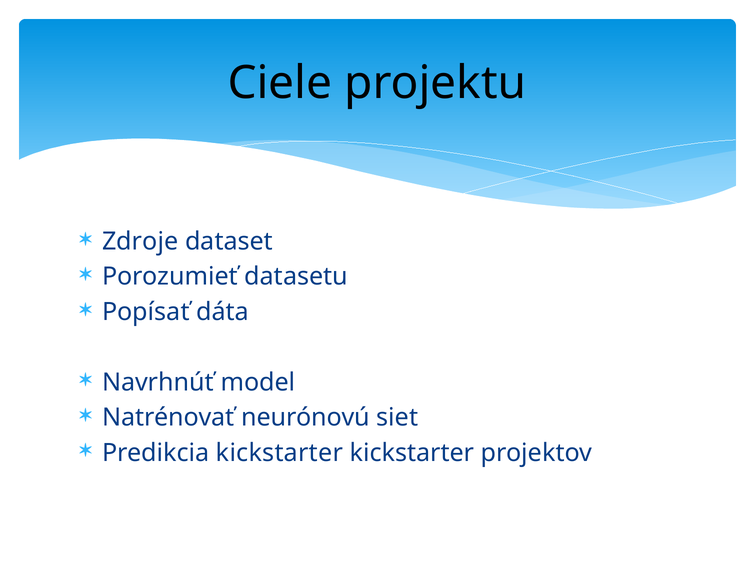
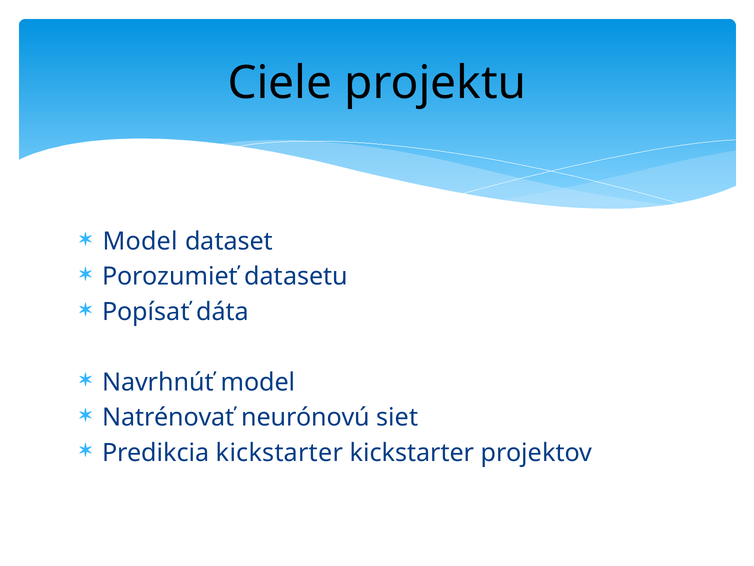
Zdroje at (140, 241): Zdroje -> Model
